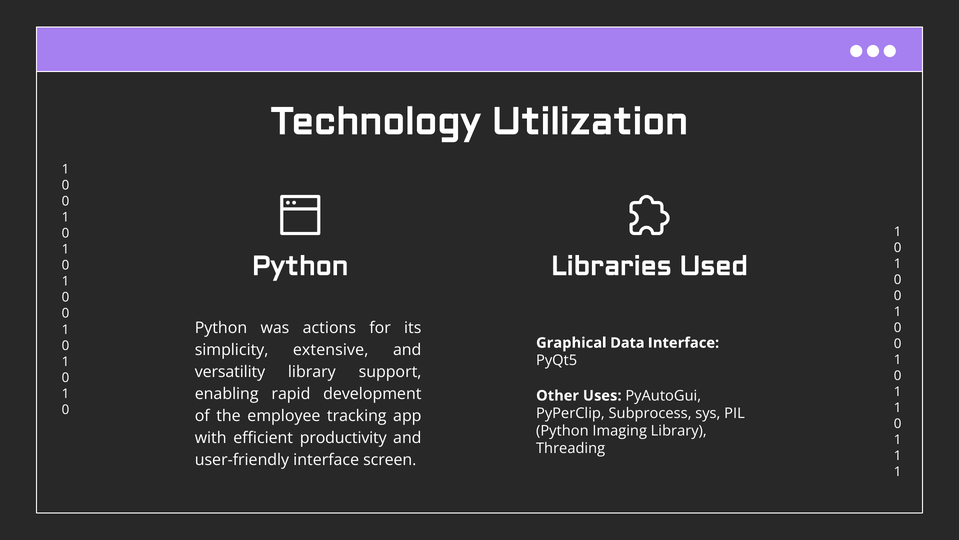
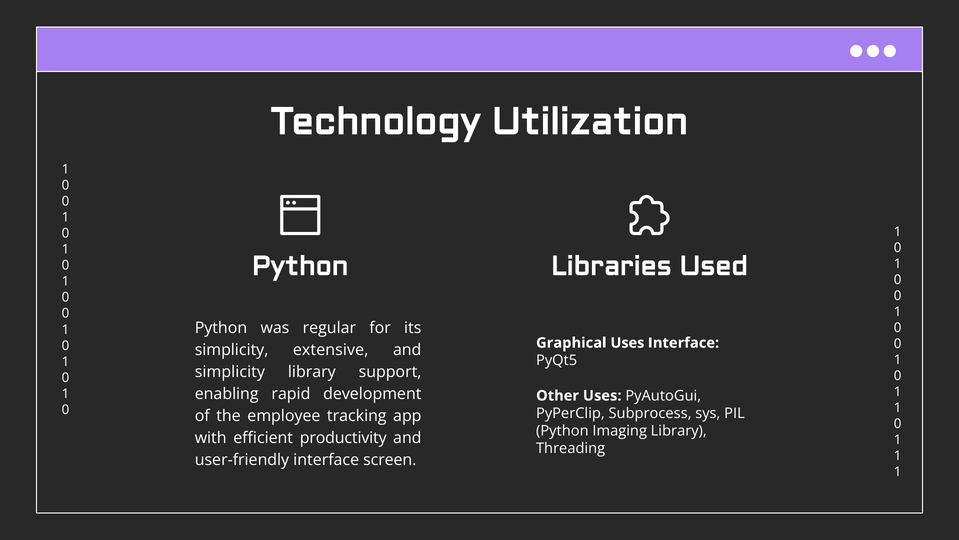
actions: actions -> regular
Graphical Data: Data -> Uses
versatility at (230, 371): versatility -> simplicity
